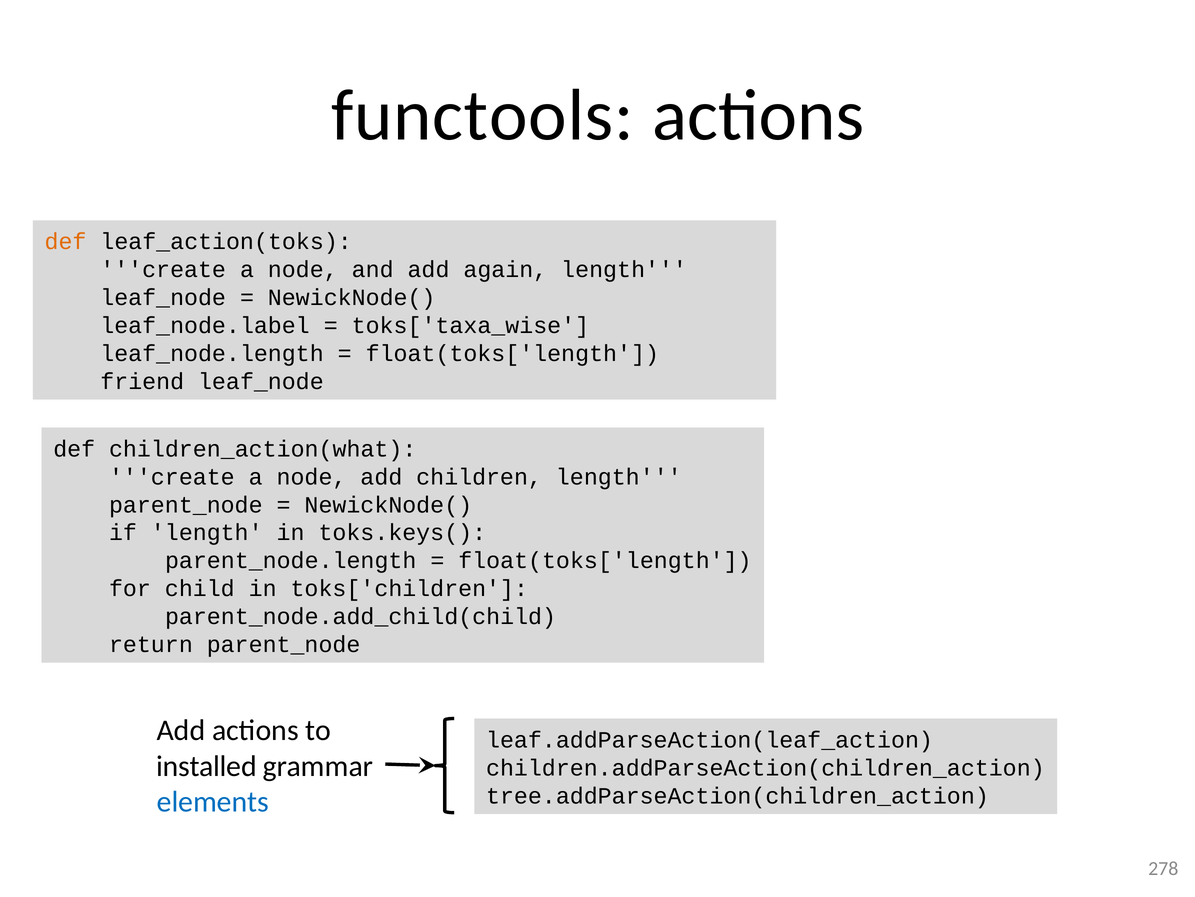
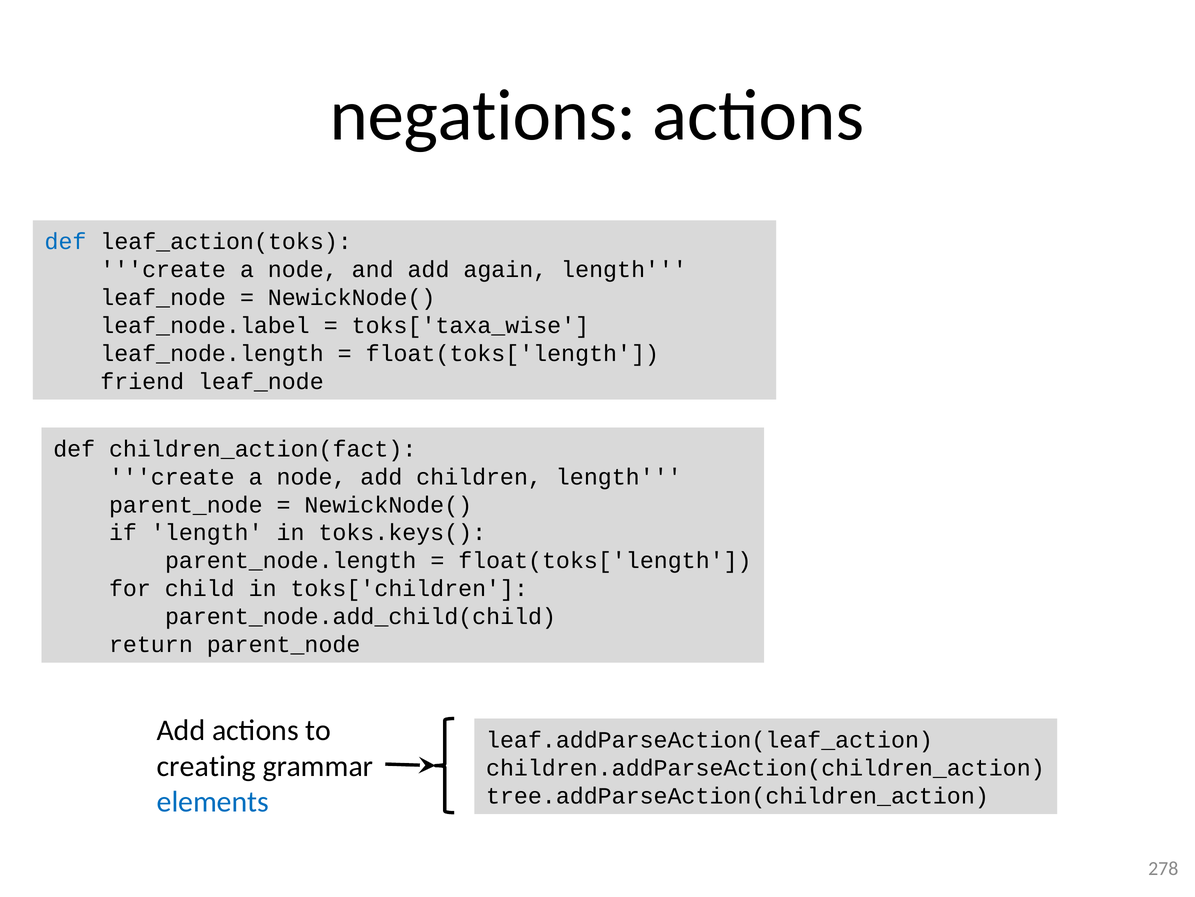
functools: functools -> negations
def at (66, 242) colour: orange -> blue
children_action(what: children_action(what -> children_action(fact
installed: installed -> creating
